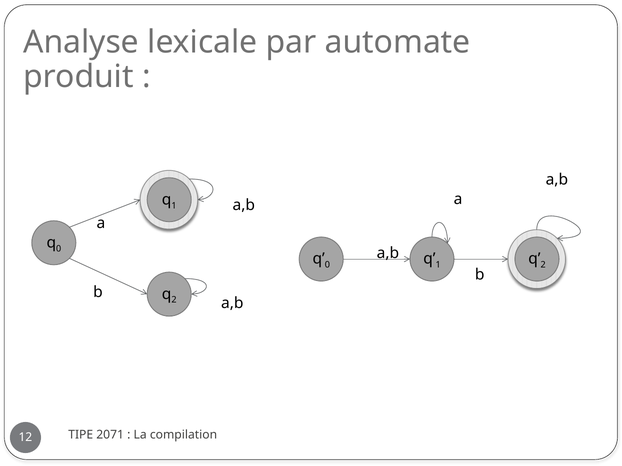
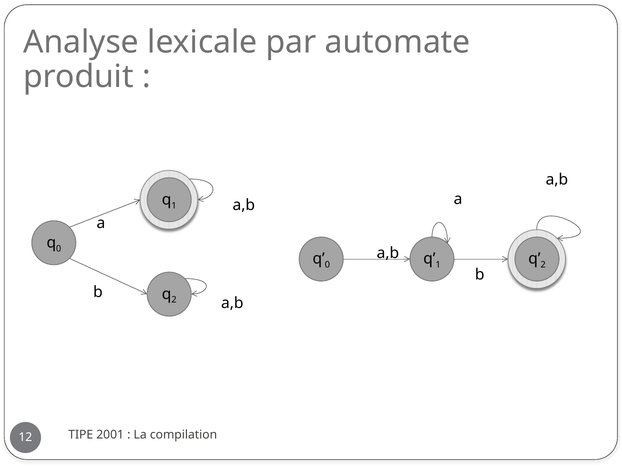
2071: 2071 -> 2001
